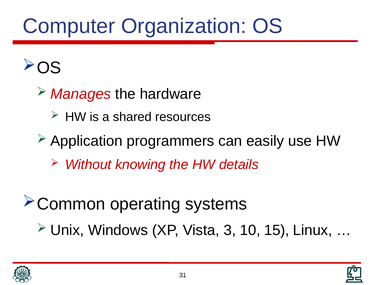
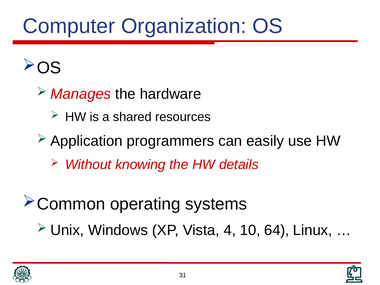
3: 3 -> 4
15: 15 -> 64
